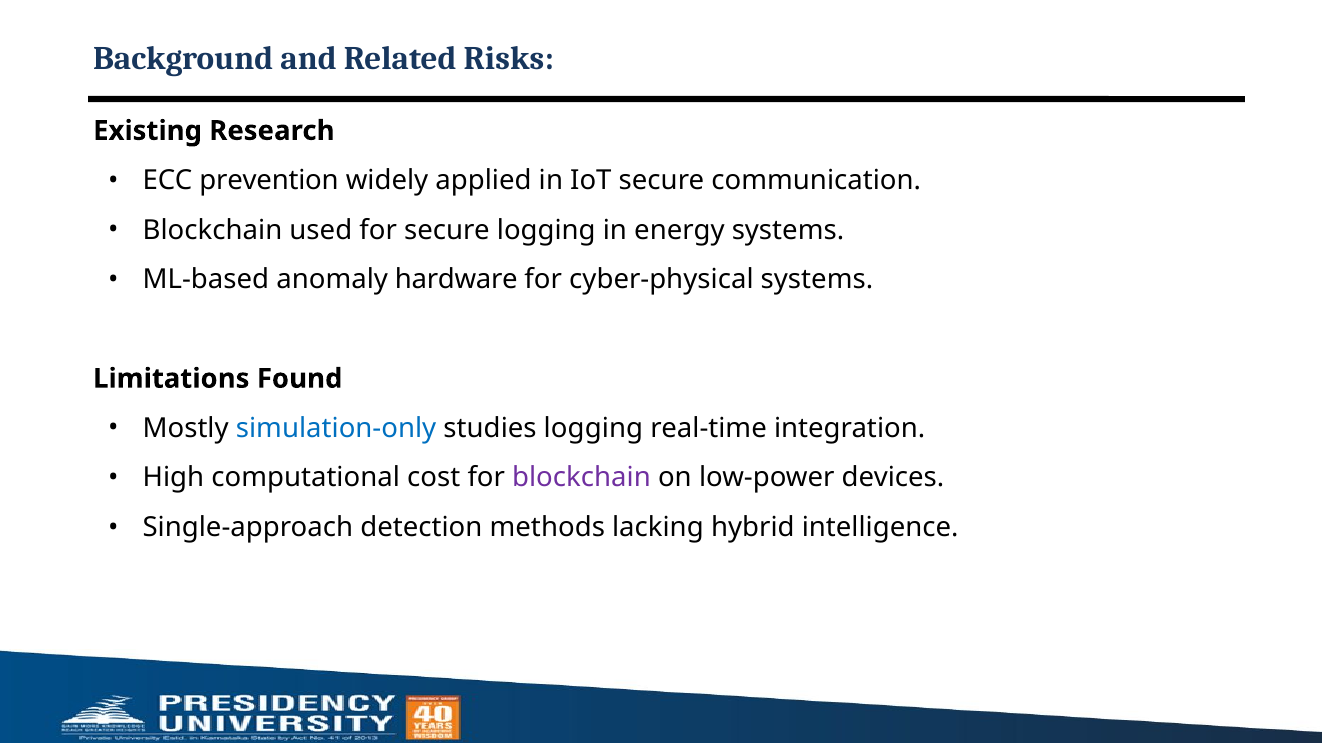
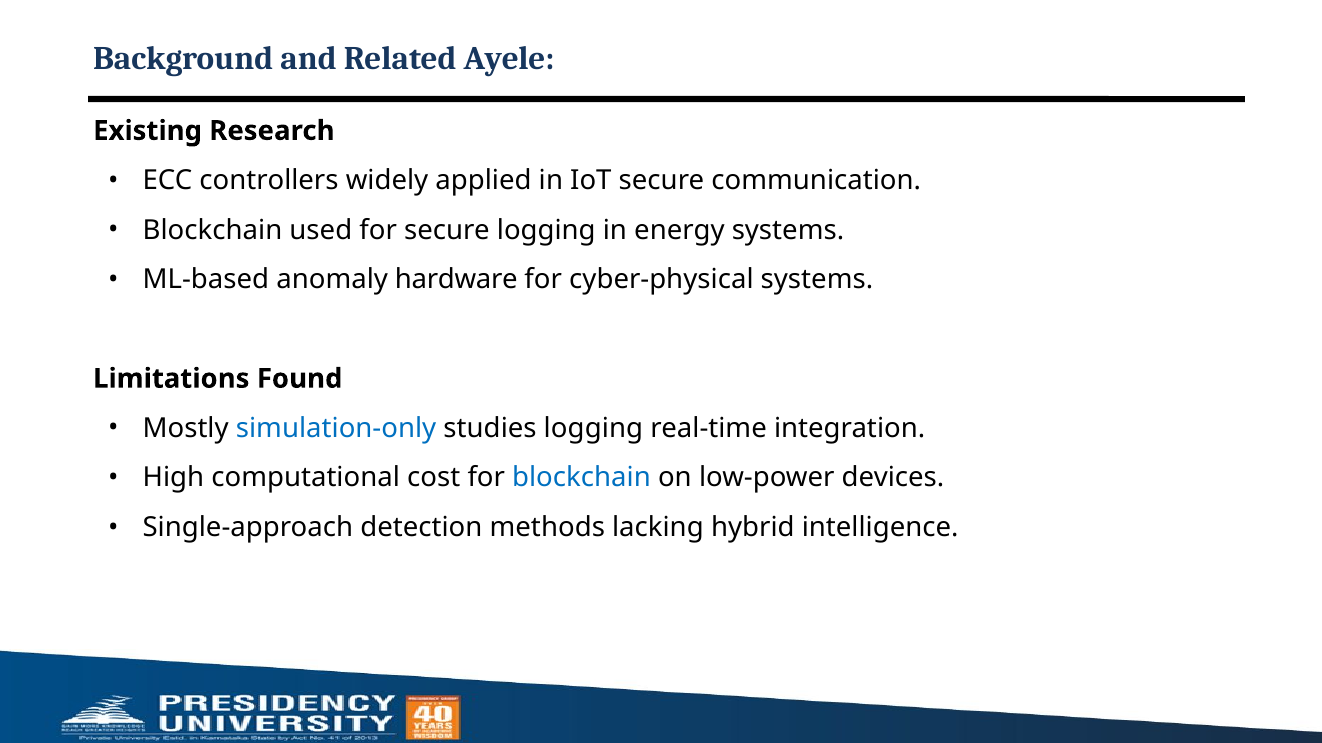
Risks: Risks -> Ayele
prevention: prevention -> controllers
blockchain at (582, 478) colour: purple -> blue
